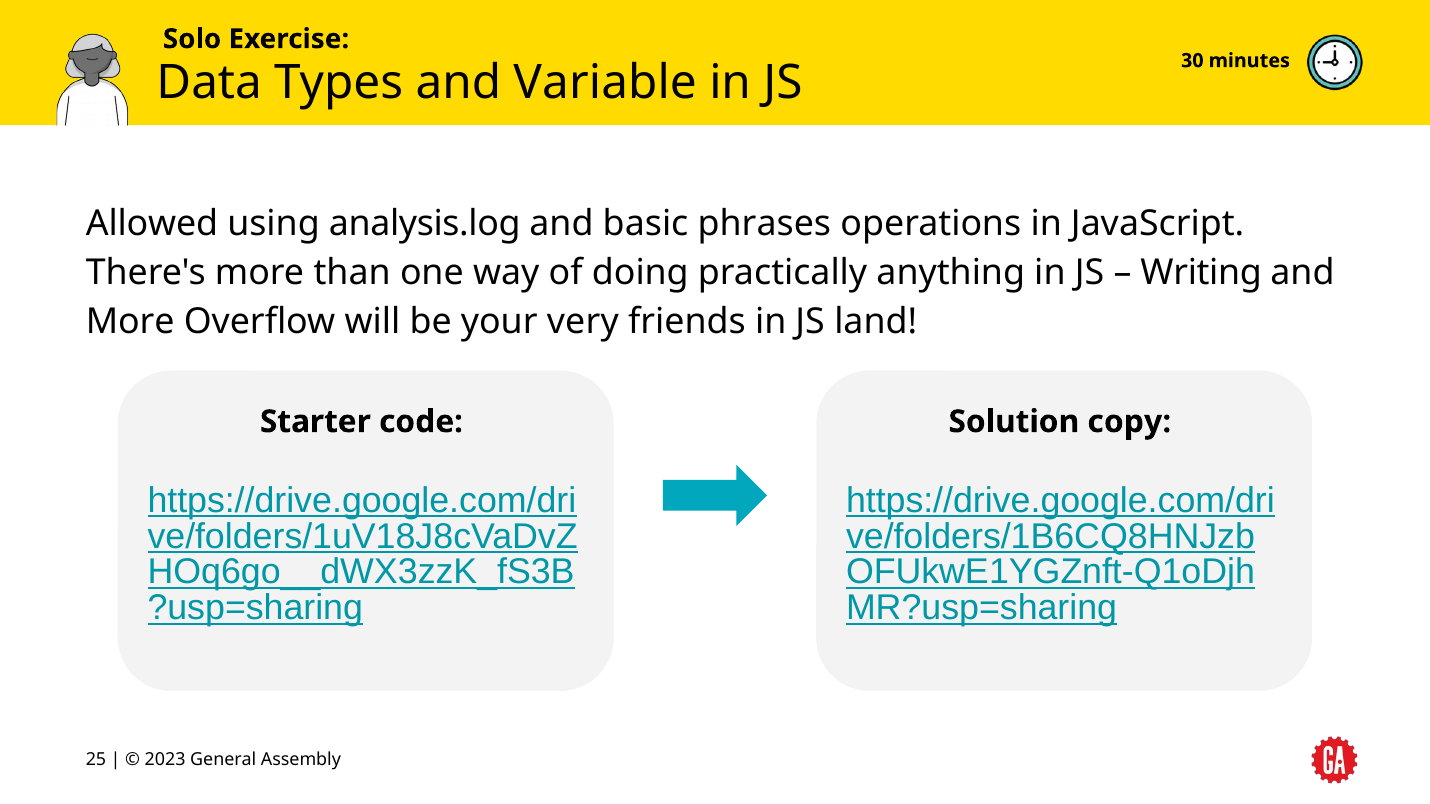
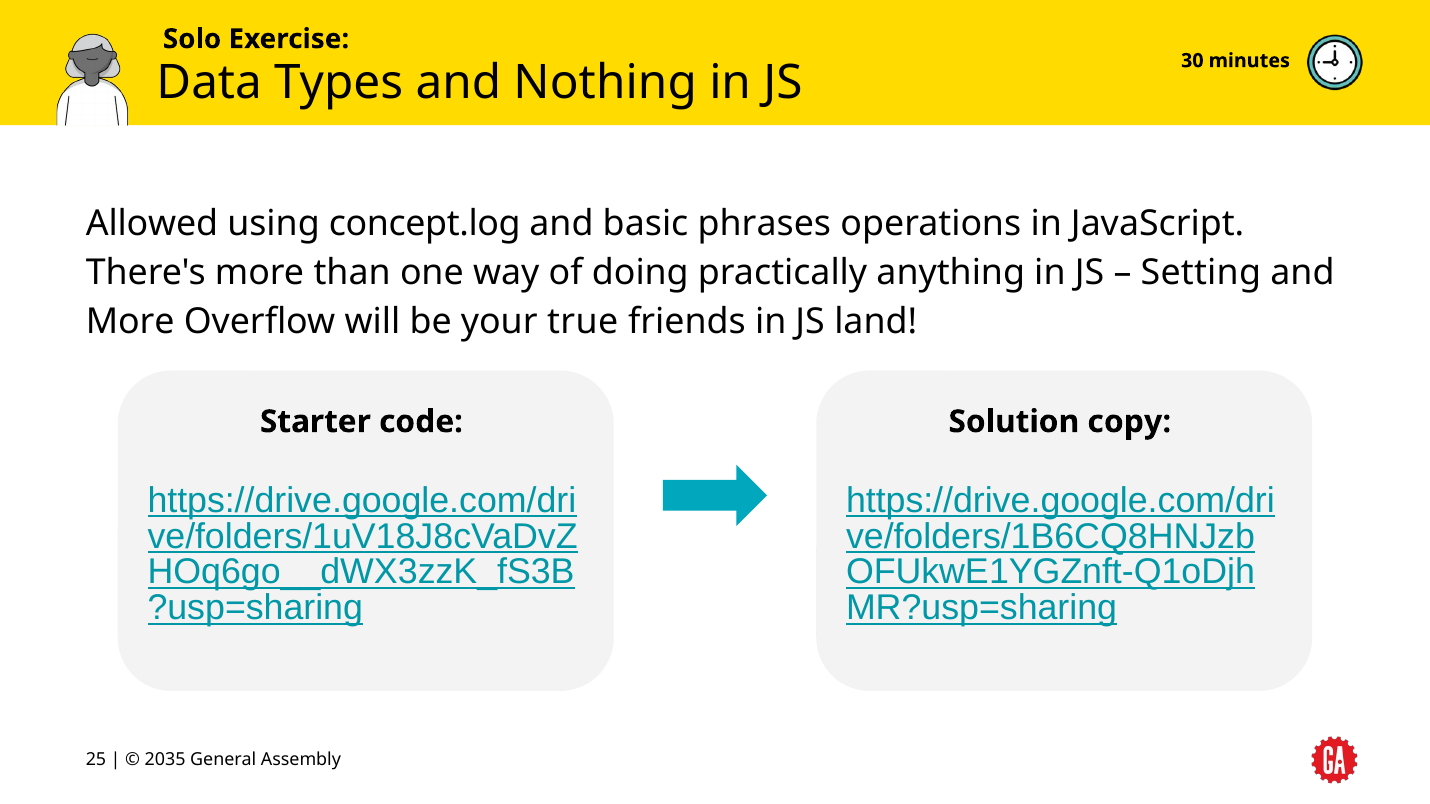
Variable: Variable -> Nothing
analysis.log: analysis.log -> concept.log
Writing: Writing -> Setting
very: very -> true
2023: 2023 -> 2035
